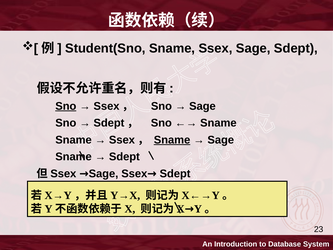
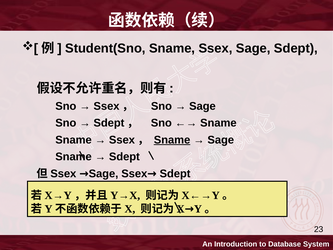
Sno at (66, 106) underline: present -> none
